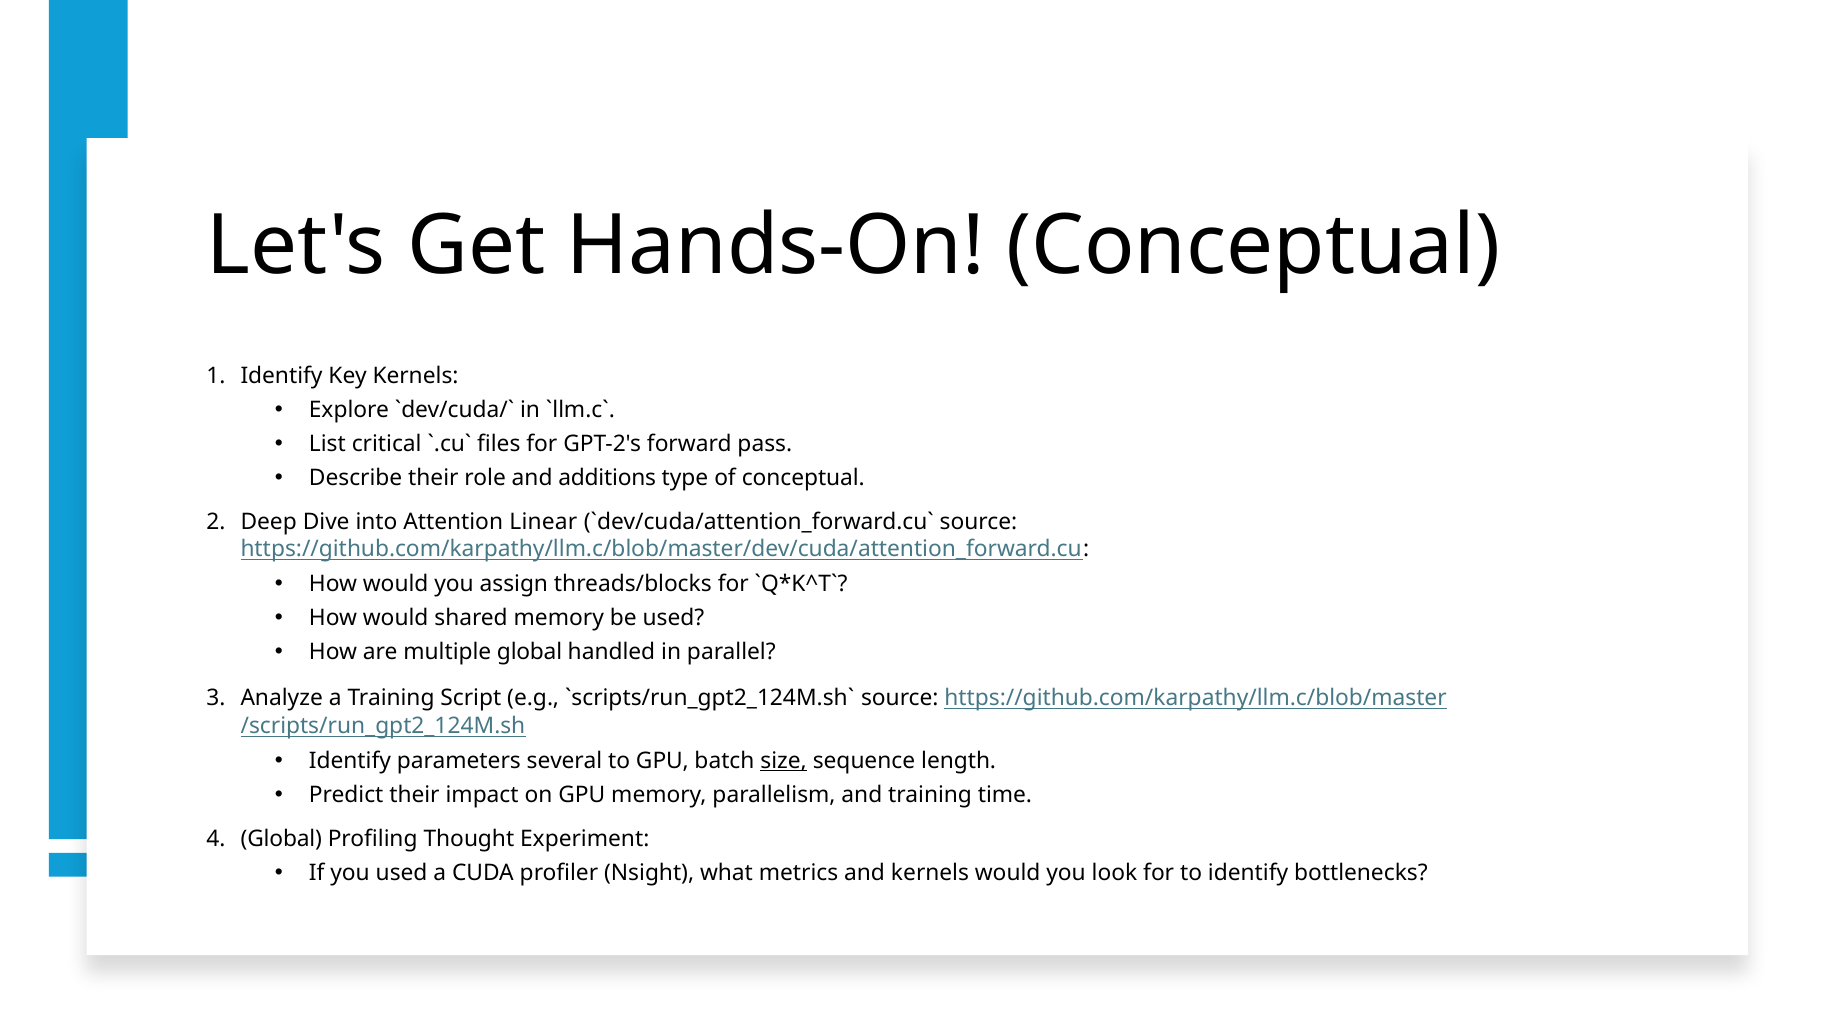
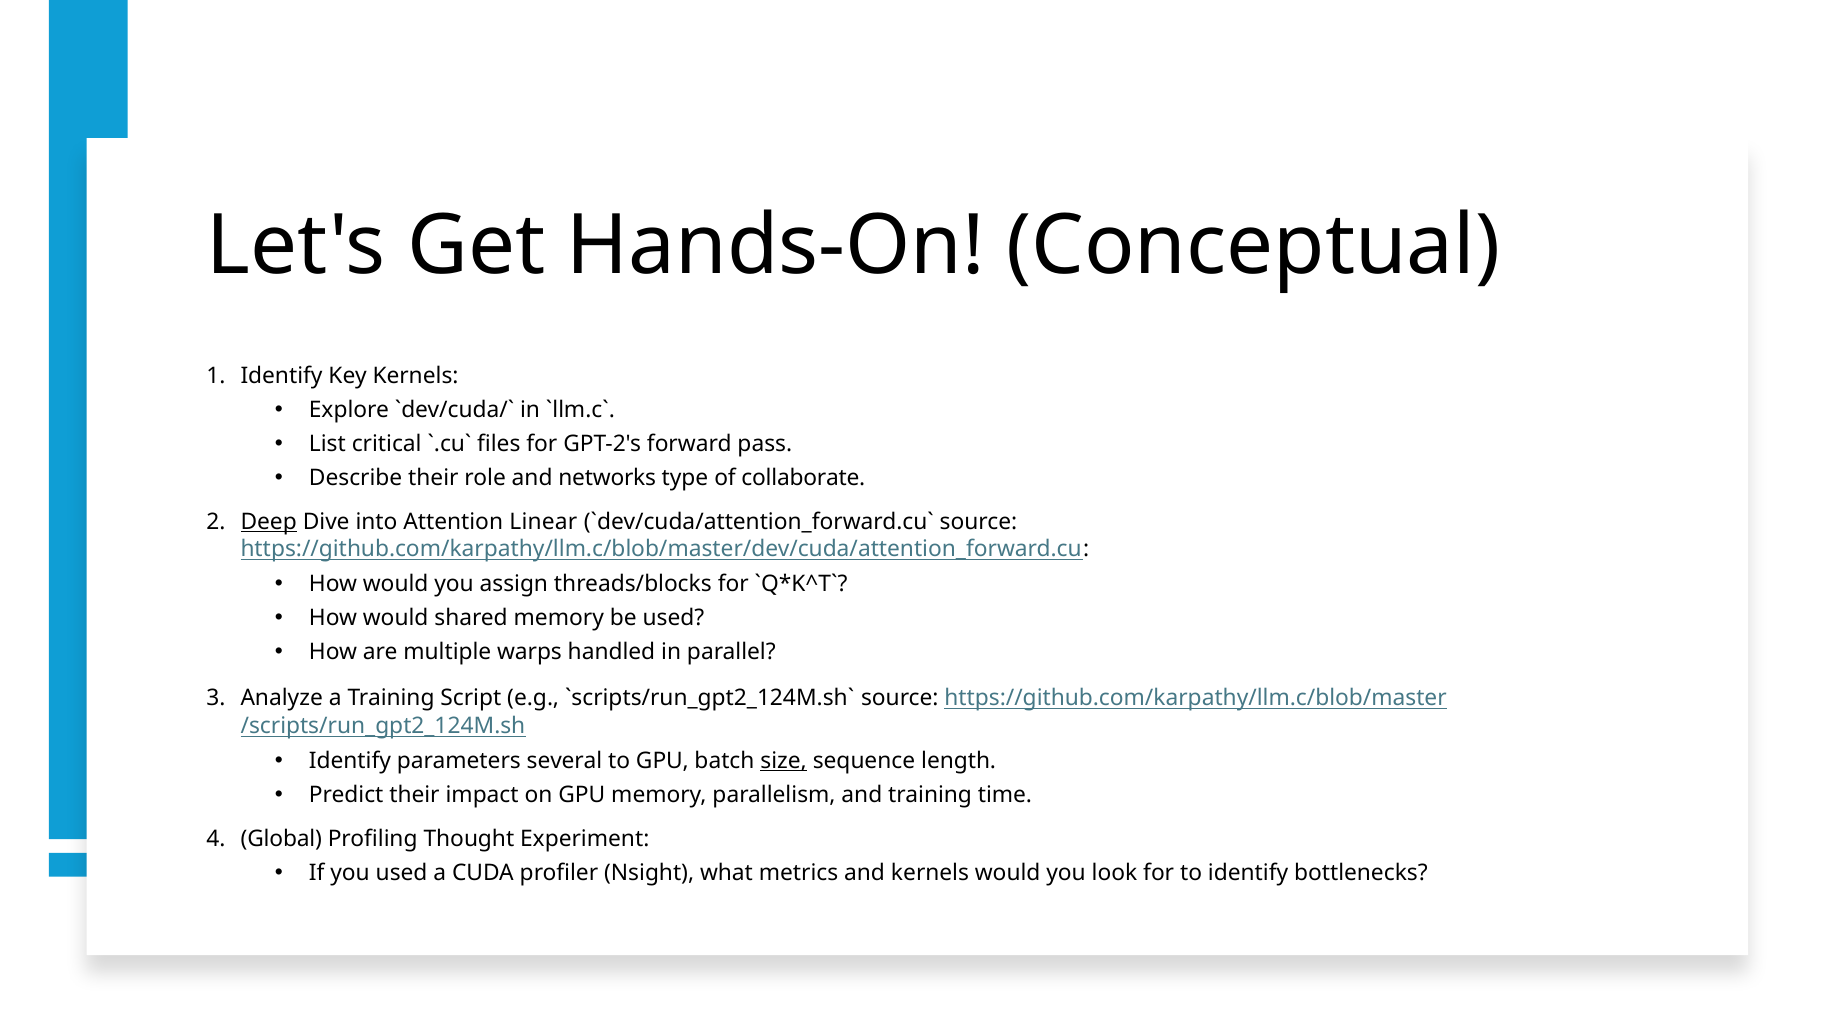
additions: additions -> networks
of conceptual: conceptual -> collaborate
Deep underline: none -> present
multiple global: global -> warps
